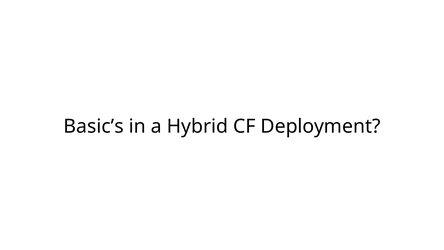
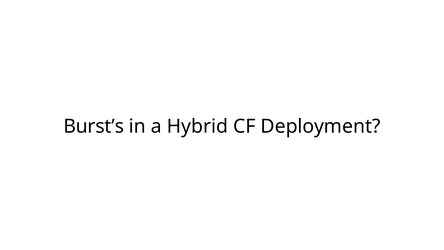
Basic’s: Basic’s -> Burst’s
